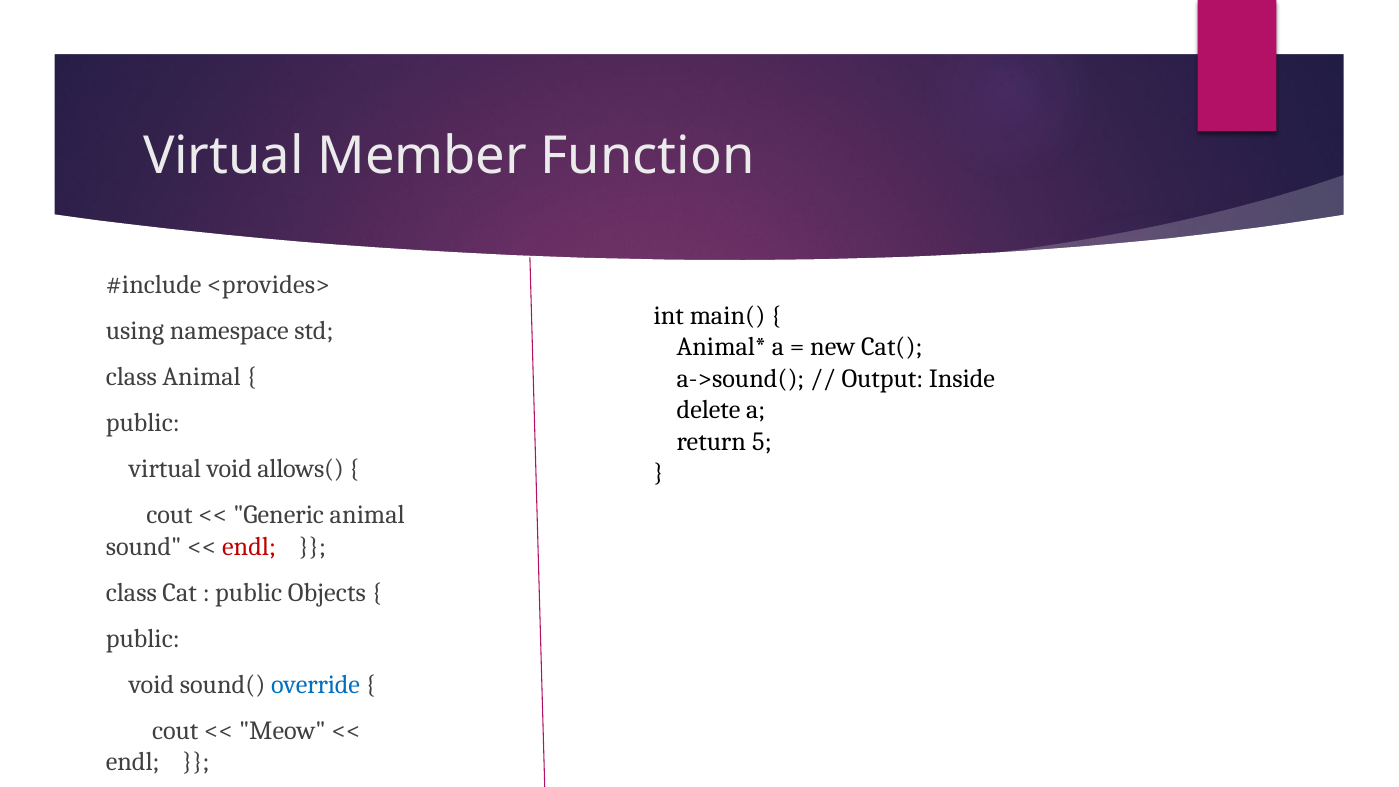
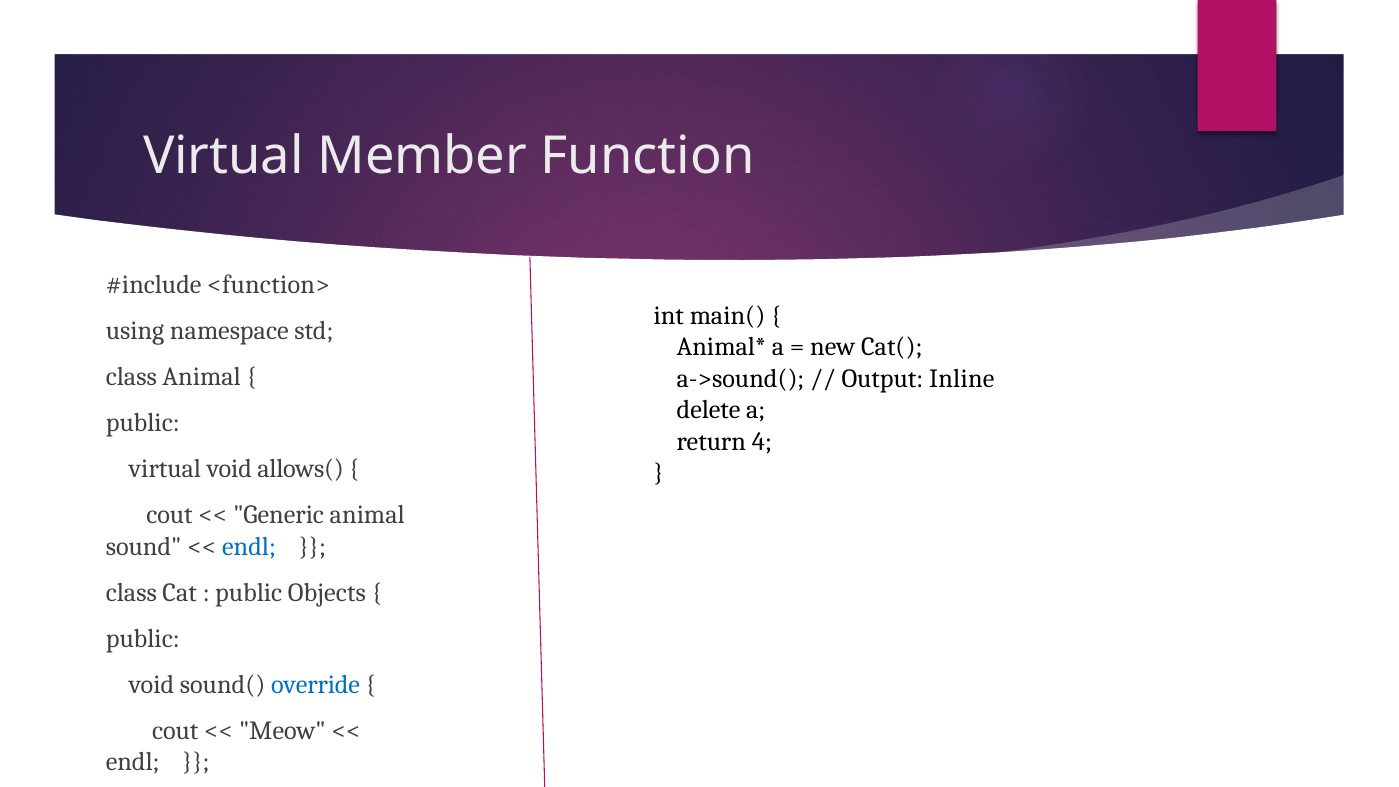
<provides>: <provides> -> <function>
Inside: Inside -> Inline
5: 5 -> 4
endl at (249, 546) colour: red -> blue
